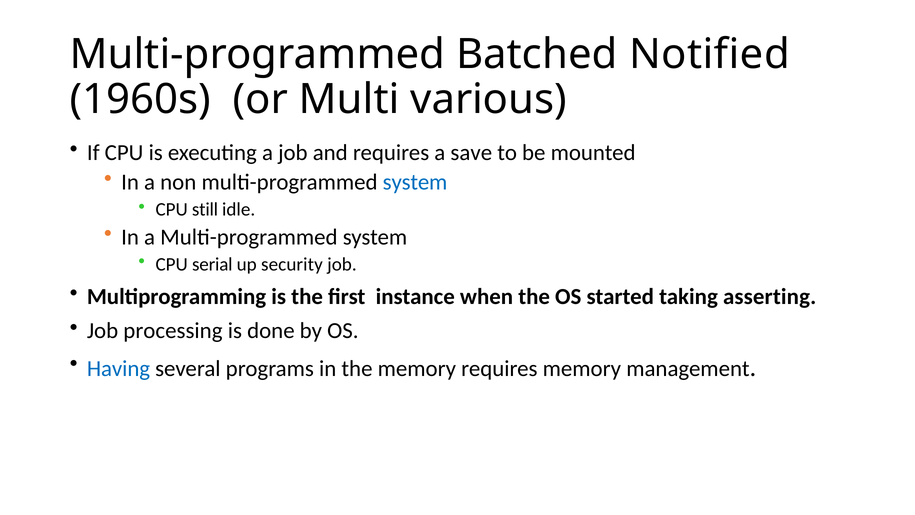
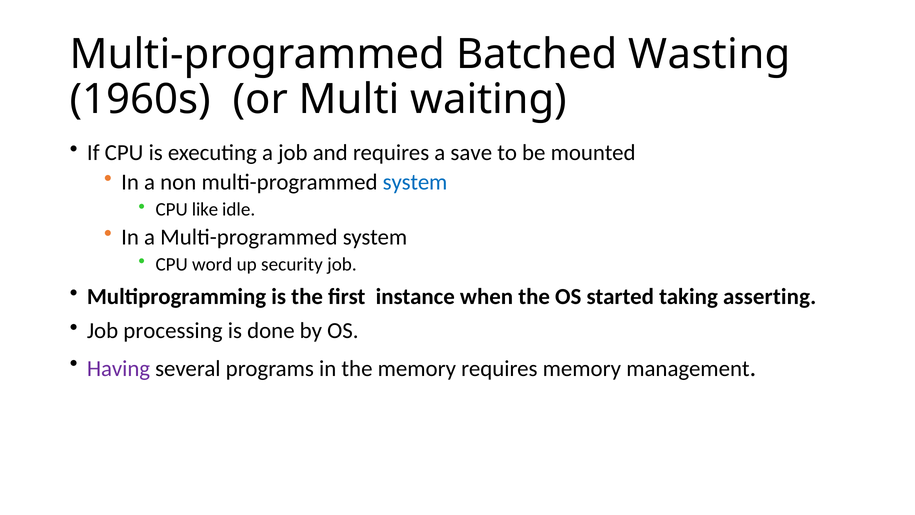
Notified: Notified -> Wasting
various: various -> waiting
still: still -> like
serial: serial -> word
Having colour: blue -> purple
